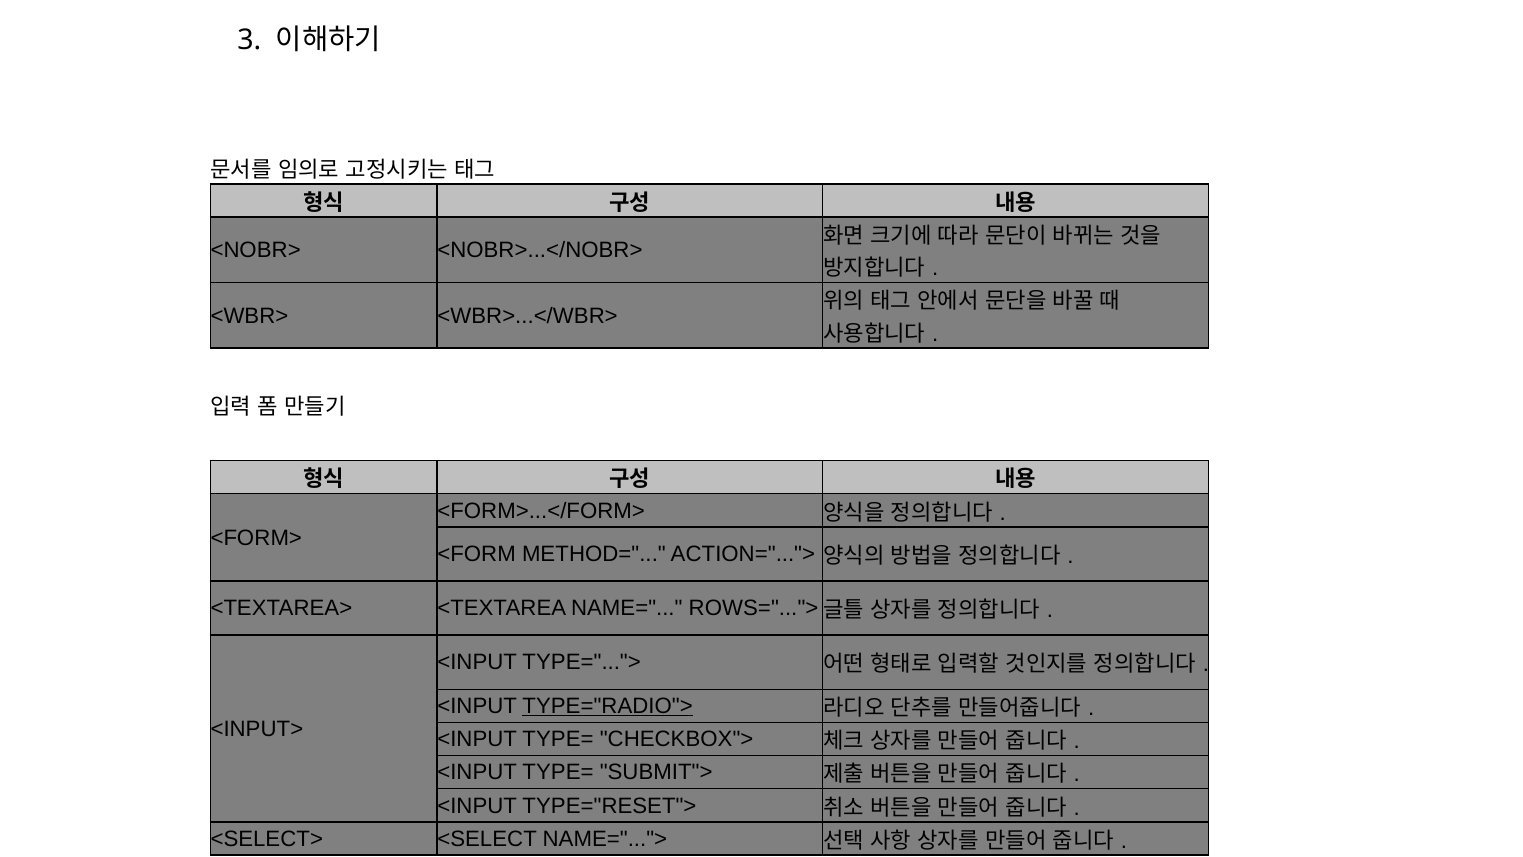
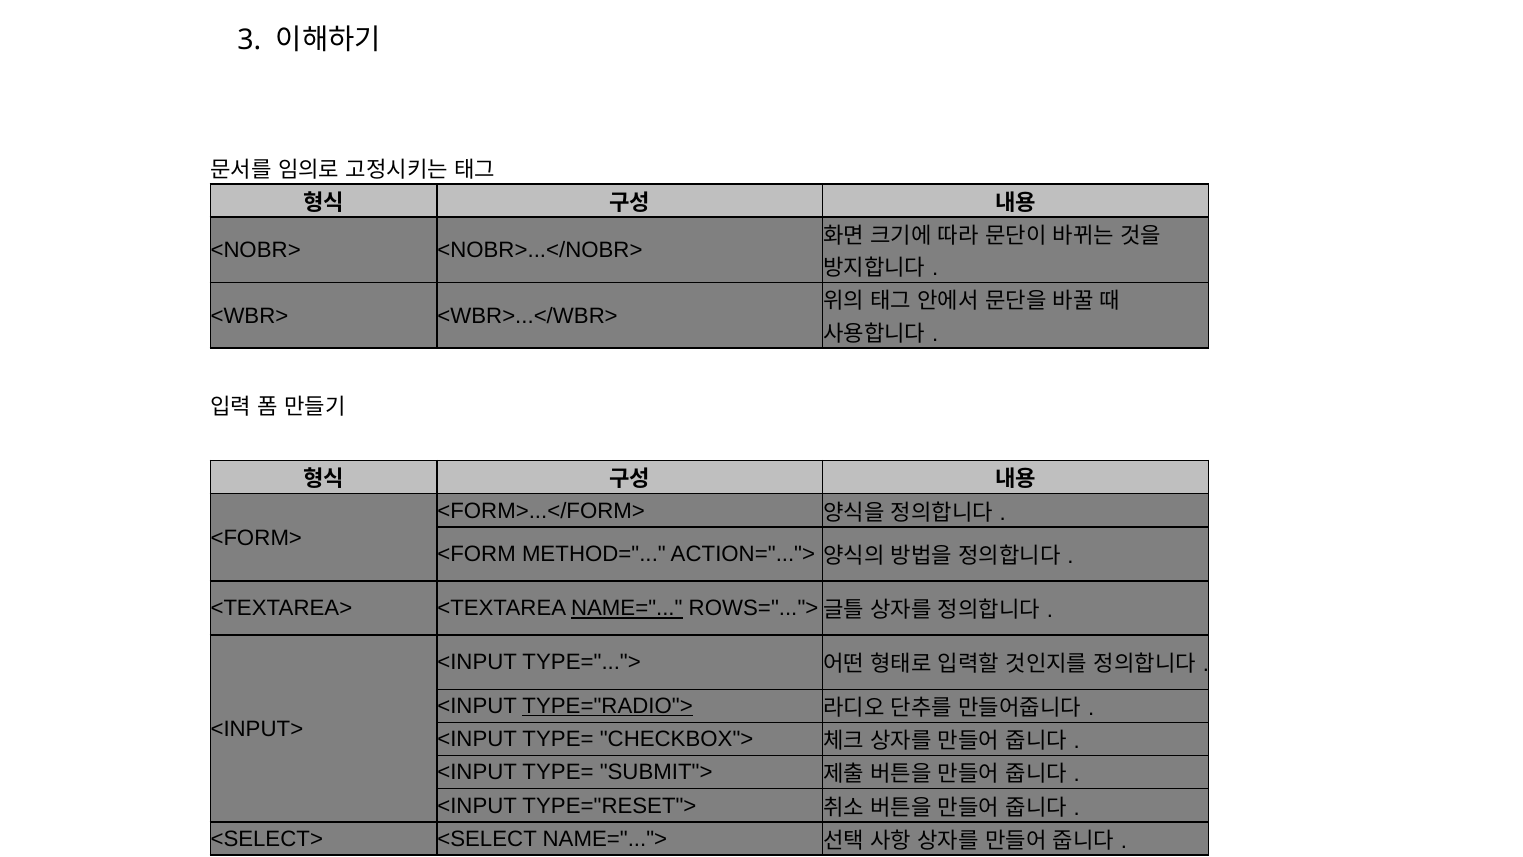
NAME= underline: none -> present
